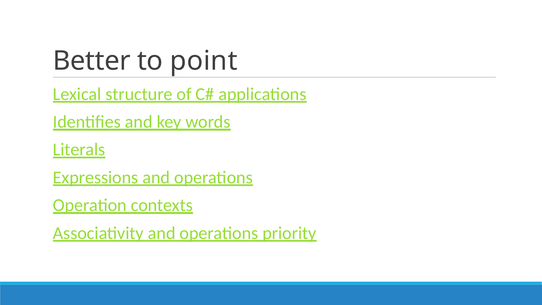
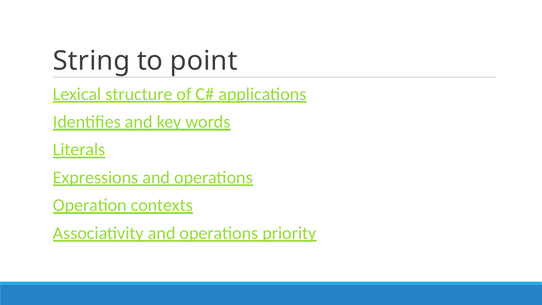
Better: Better -> String
